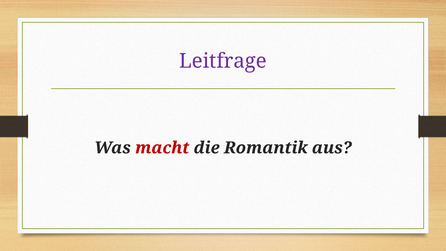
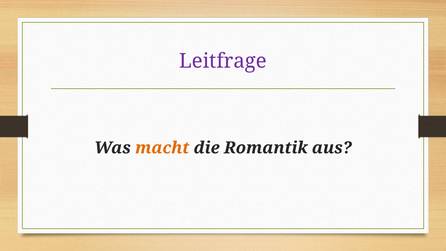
macht colour: red -> orange
